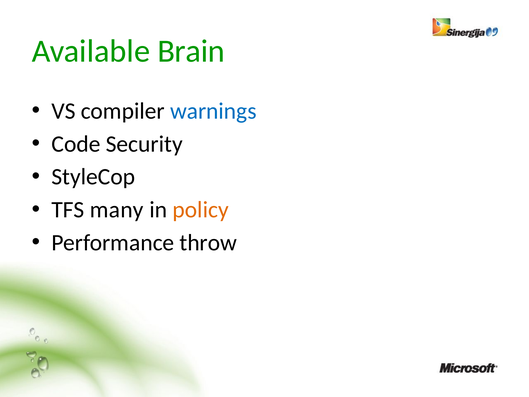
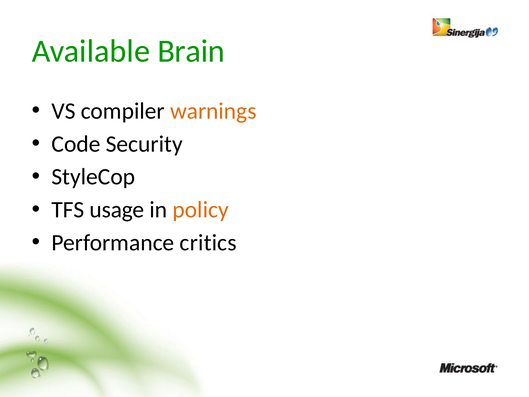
warnings colour: blue -> orange
many: many -> usage
throw: throw -> critics
